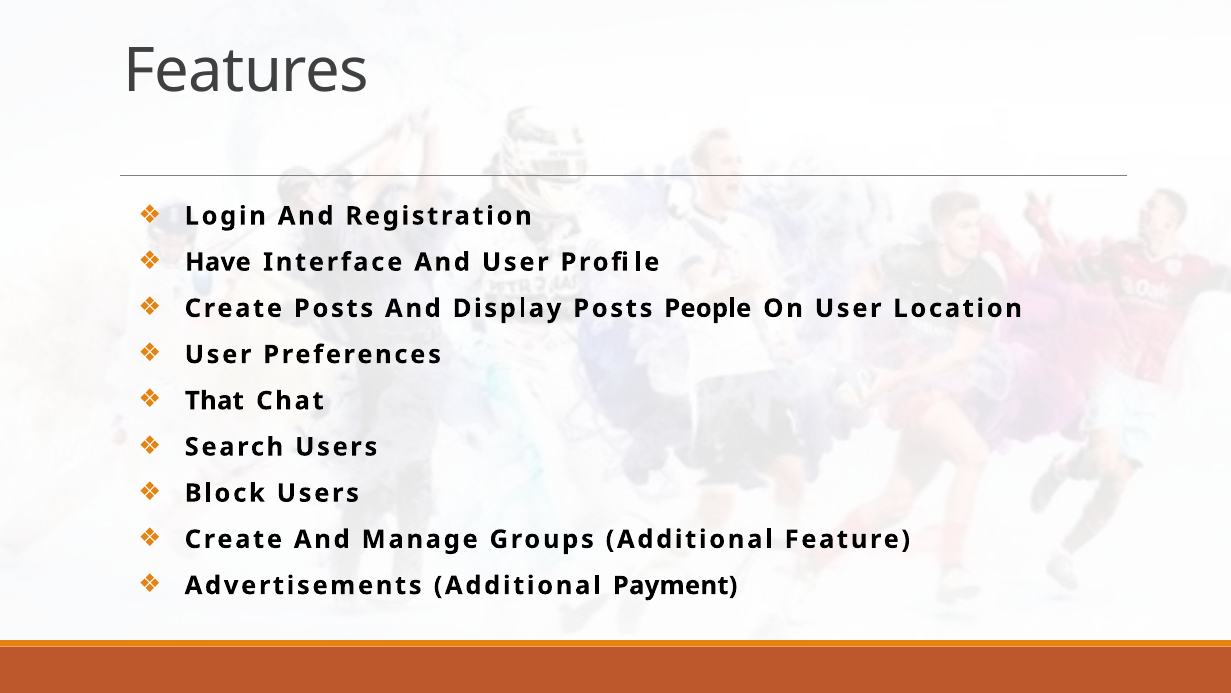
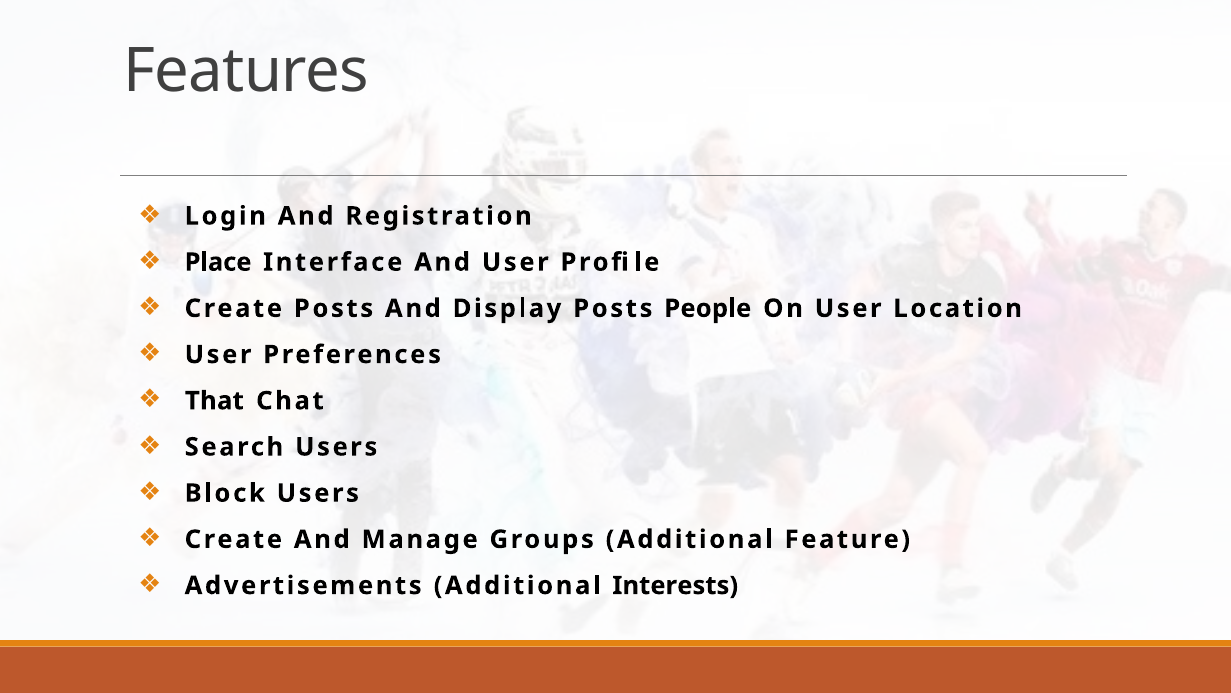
Have: Have -> Place
Payment: Payment -> Interests
